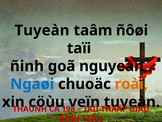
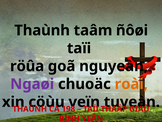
Tuyeàn at (42, 30): Tuyeàn -> Thaùnh
ñinh: ñinh -> röûa
Ngaøi colour: blue -> purple
